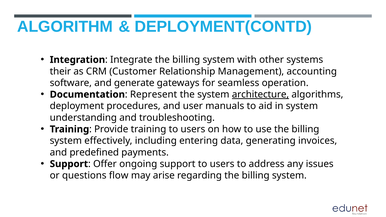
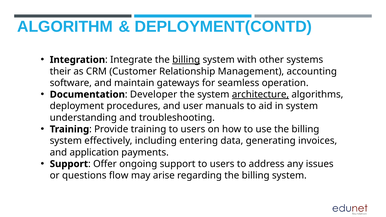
billing at (186, 60) underline: none -> present
generate: generate -> maintain
Represent: Represent -> Developer
predefined: predefined -> application
